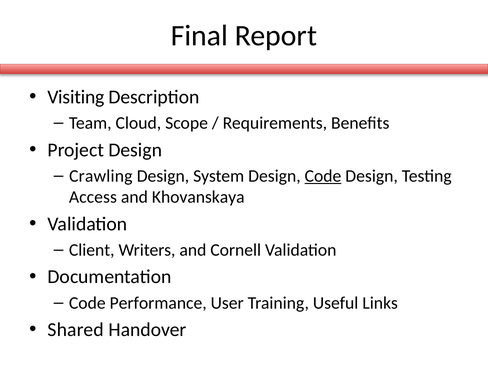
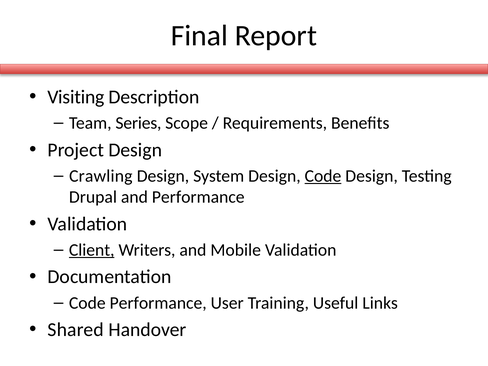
Cloud: Cloud -> Series
Access: Access -> Drupal
and Khovanskaya: Khovanskaya -> Performance
Client underline: none -> present
Cornell: Cornell -> Mobile
